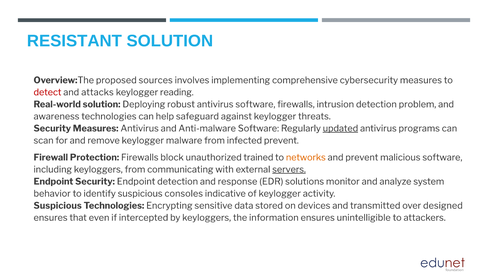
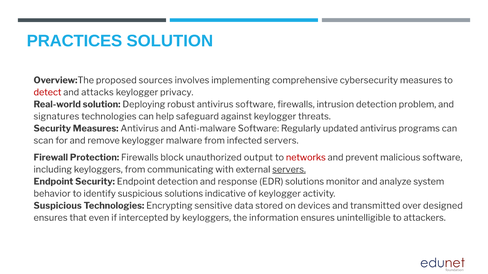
RESISTANT: RESISTANT -> PRACTICES
reading: reading -> privacy
awareness: awareness -> signatures
updated underline: present -> none
infected prevent: prevent -> servers
trained: trained -> output
networks colour: orange -> red
suspicious consoles: consoles -> solutions
